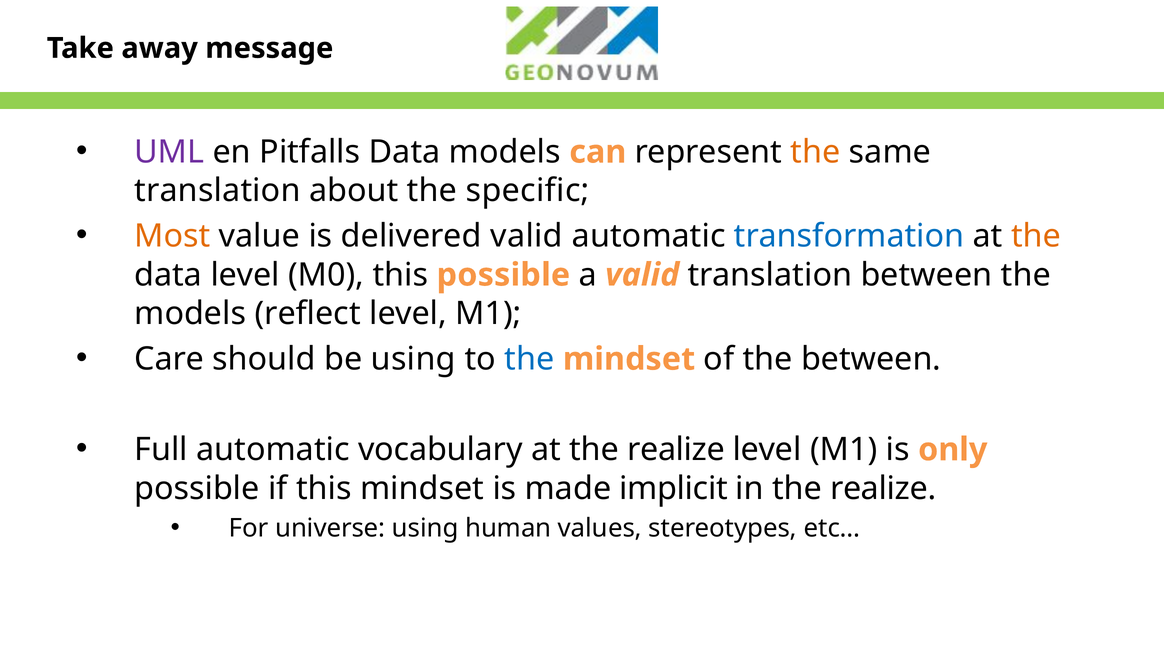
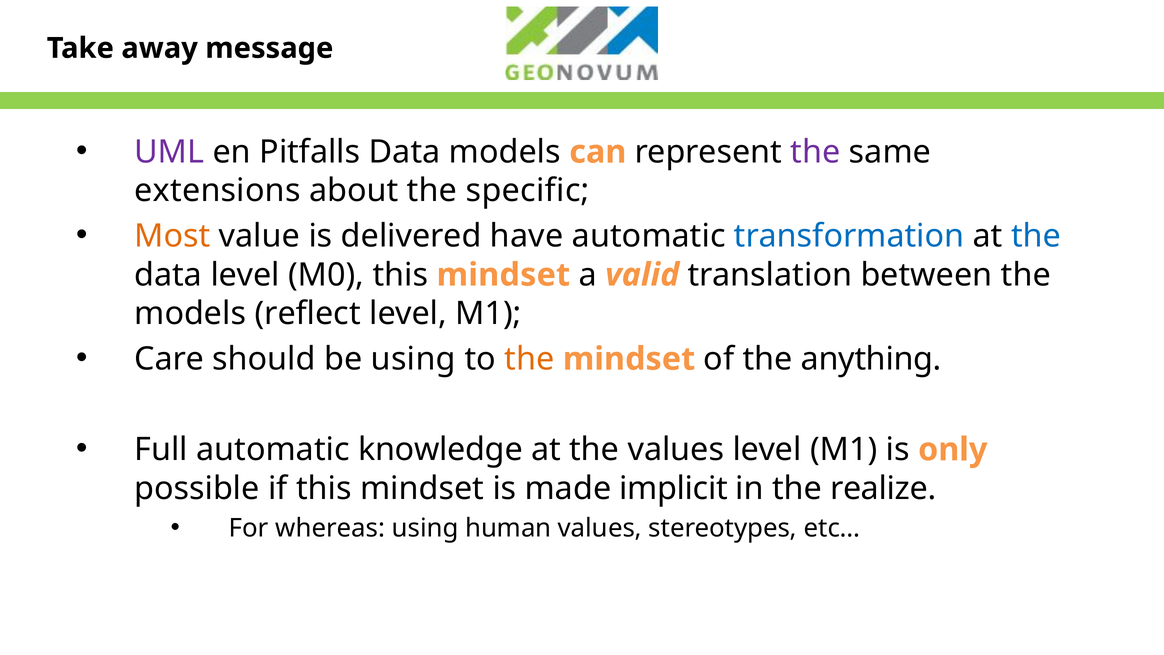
the at (815, 152) colour: orange -> purple
translation at (217, 191): translation -> extensions
delivered valid: valid -> have
the at (1036, 236) colour: orange -> blue
M0 this possible: possible -> mindset
the at (529, 359) colour: blue -> orange
the between: between -> anything
vocabulary: vocabulary -> knowledge
at the realize: realize -> values
universe: universe -> whereas
